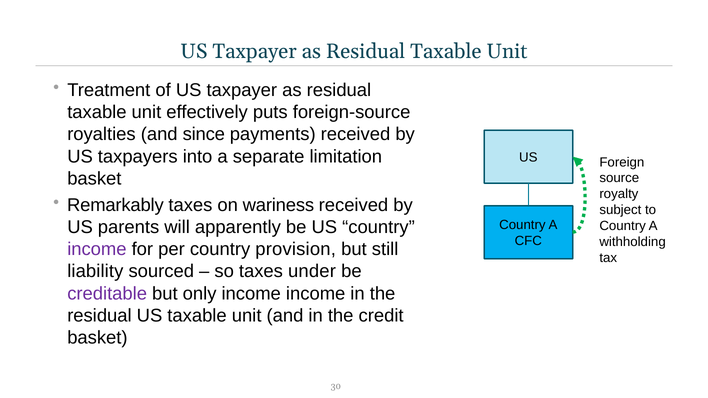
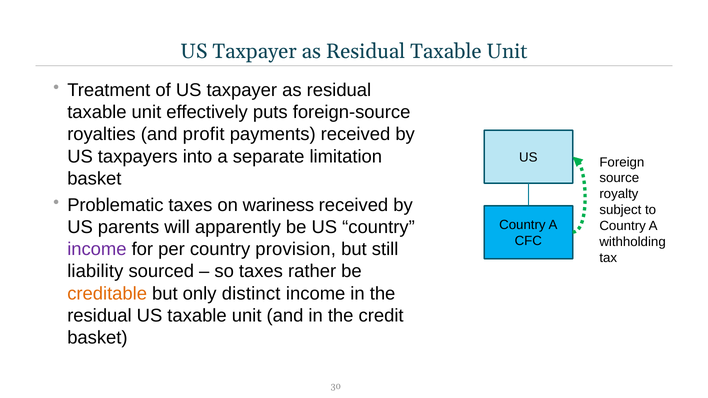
since: since -> profit
Remarkably: Remarkably -> Problematic
under: under -> rather
creditable colour: purple -> orange
only income: income -> distinct
